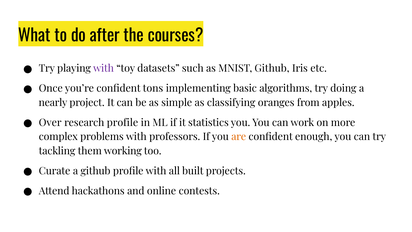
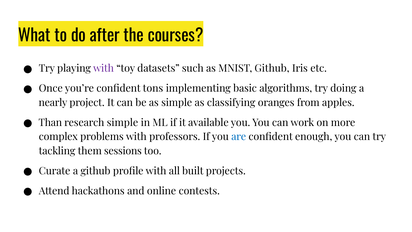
Over: Over -> Than
research profile: profile -> simple
statistics: statistics -> available
are colour: orange -> blue
working: working -> sessions
